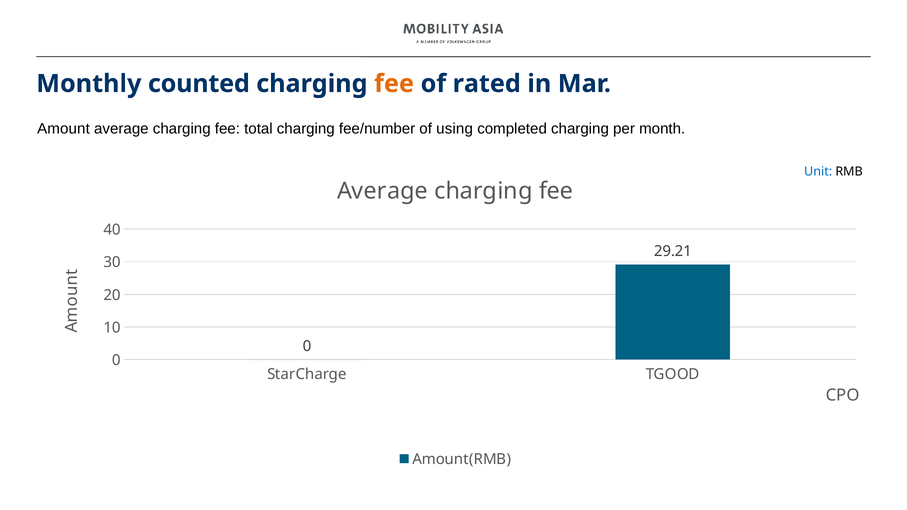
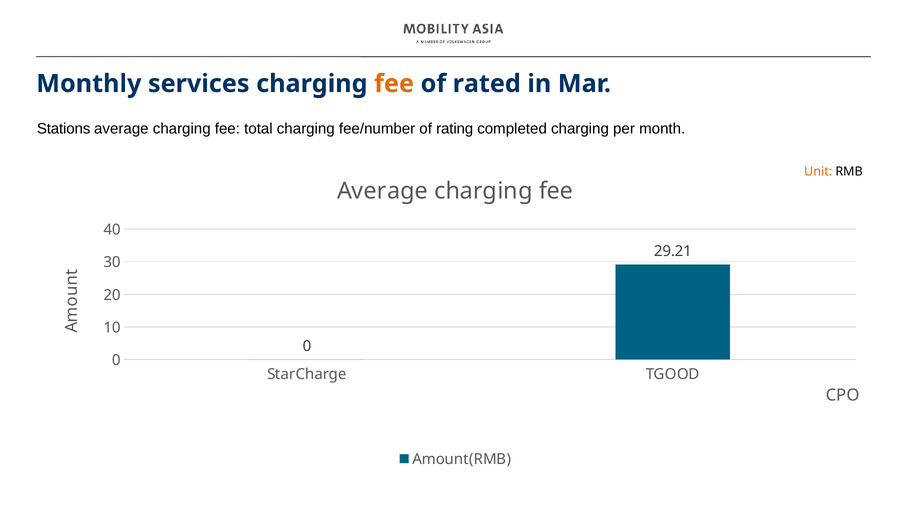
counted: counted -> services
Amount: Amount -> Stations
using: using -> rating
Unit colour: blue -> orange
